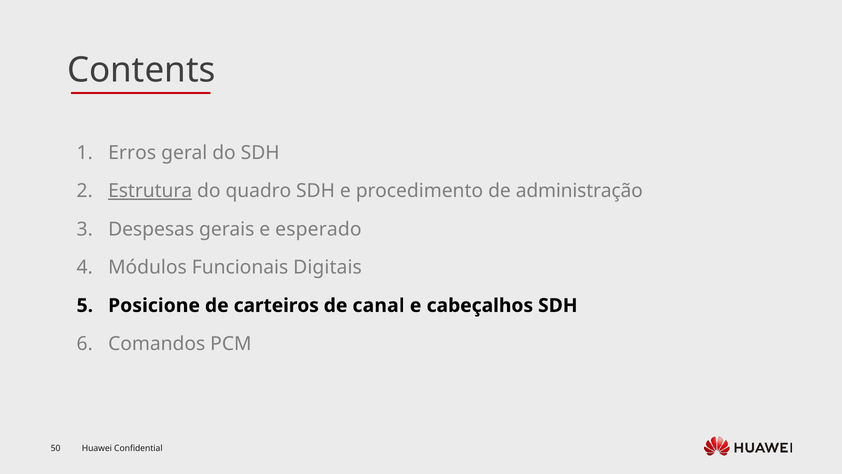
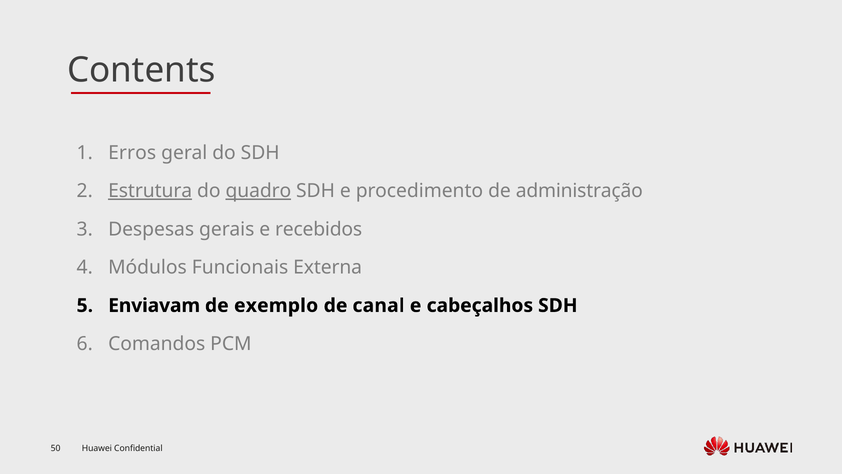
quadro underline: none -> present
esperado: esperado -> recebidos
Digitais: Digitais -> Externa
Posicione: Posicione -> Enviavam
carteiros: carteiros -> exemplo
